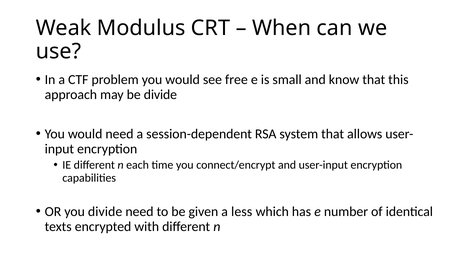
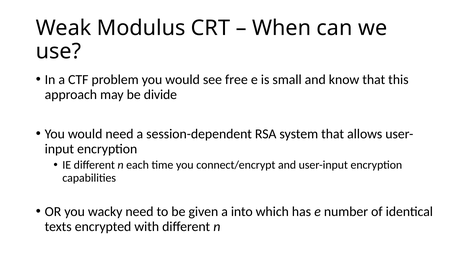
you divide: divide -> wacky
less: less -> into
